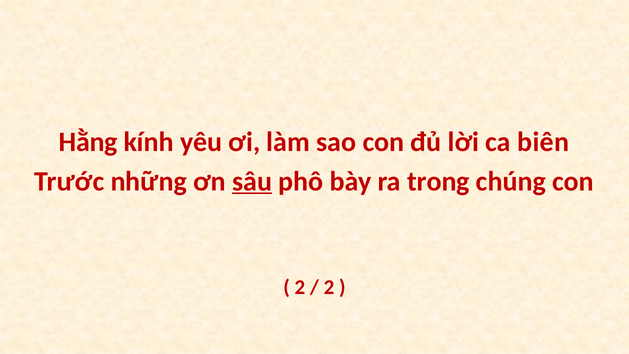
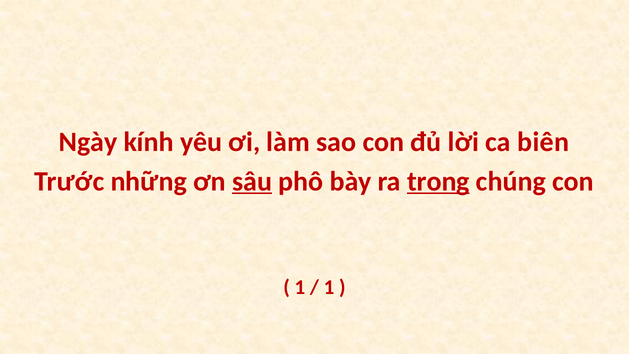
Hằng: Hằng -> Ngày
trong underline: none -> present
2 at (300, 287): 2 -> 1
2 at (329, 287): 2 -> 1
